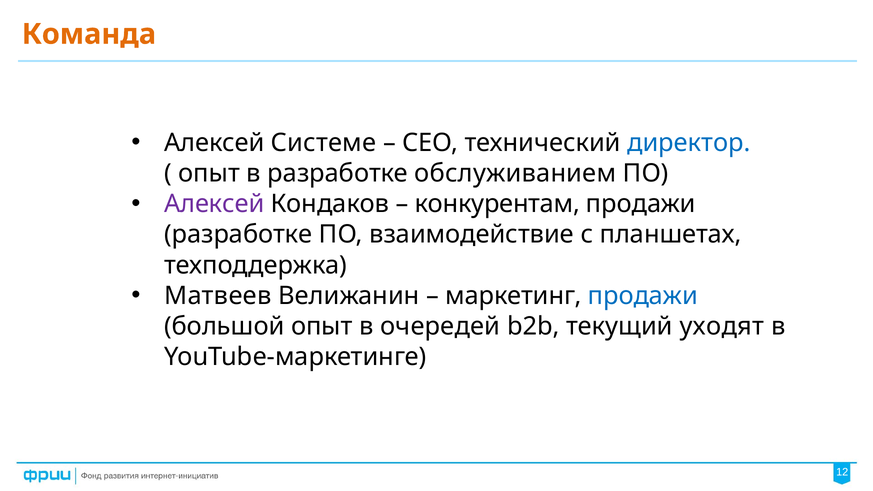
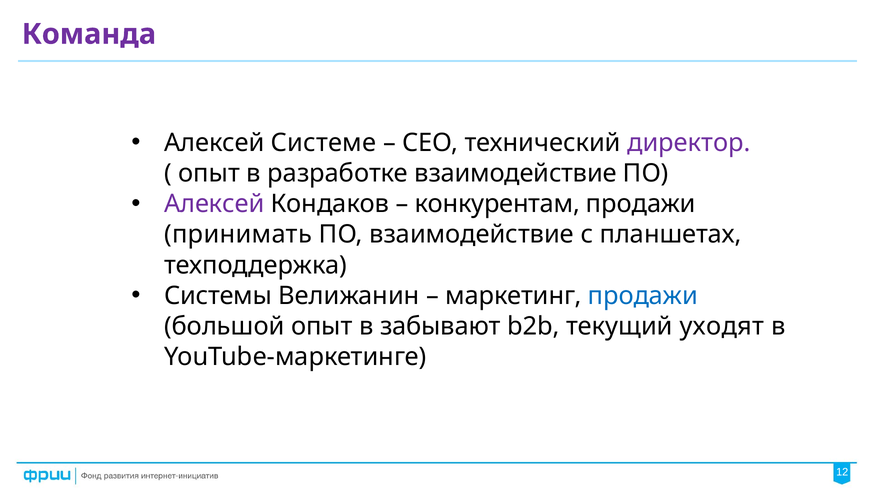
Команда colour: orange -> purple
директор colour: blue -> purple
разработке обслуживанием: обслуживанием -> взаимодействие
разработке at (238, 235): разработке -> принимать
Матвеев: Матвеев -> Системы
очередей: очередей -> забывают
